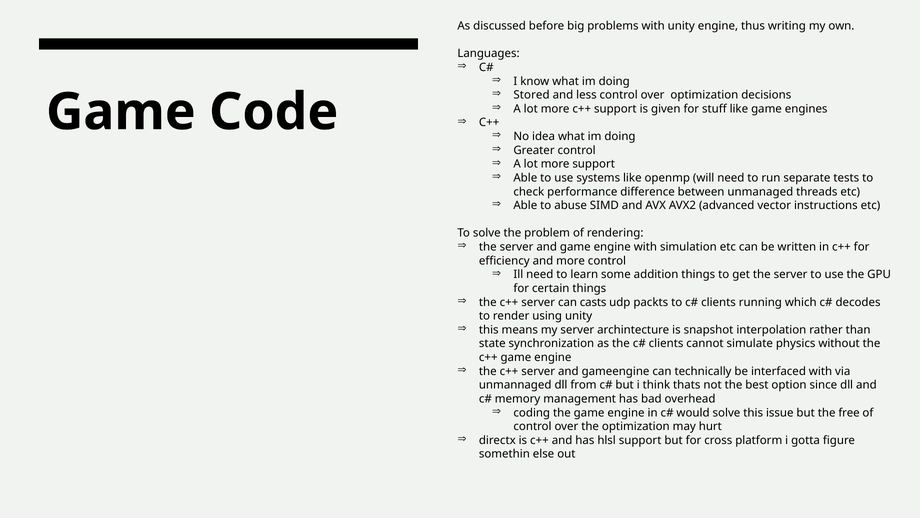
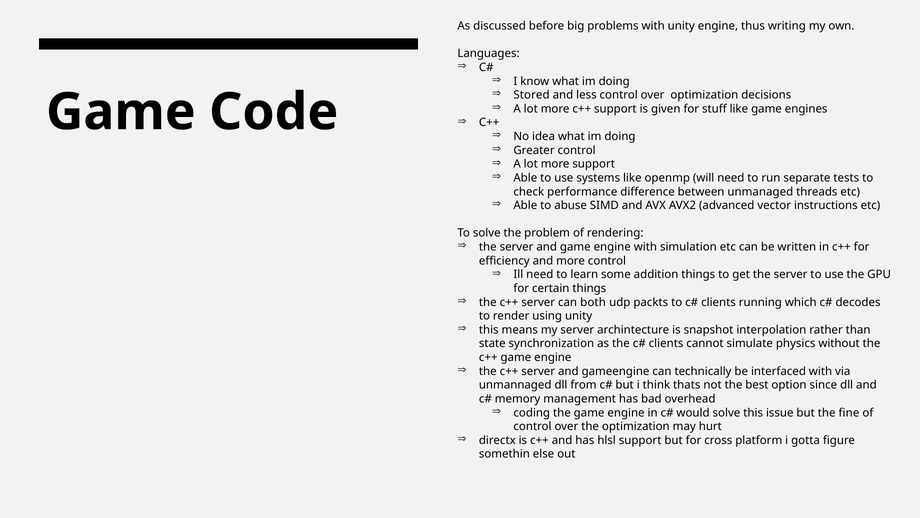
casts: casts -> both
free: free -> fine
